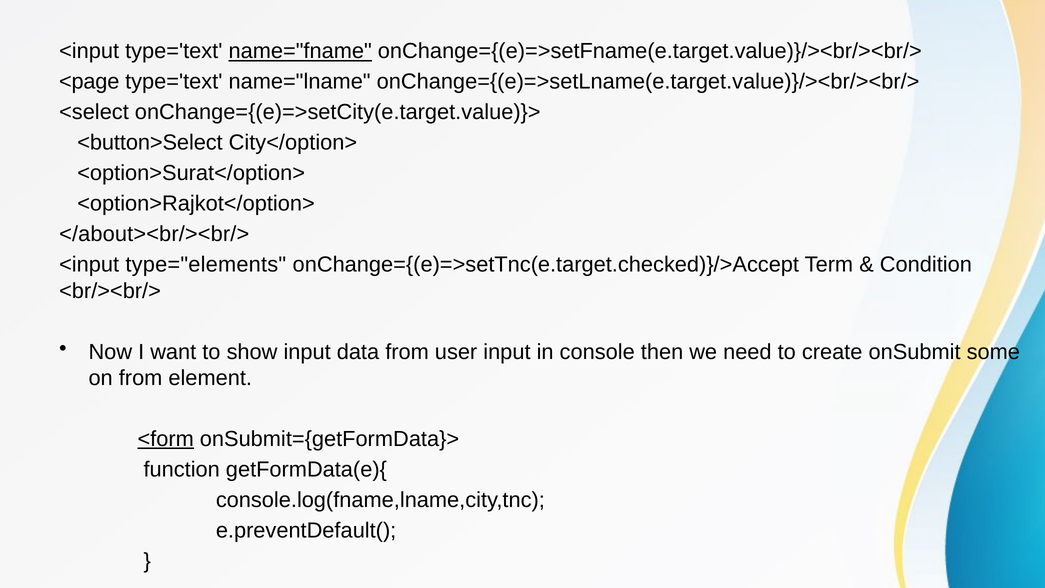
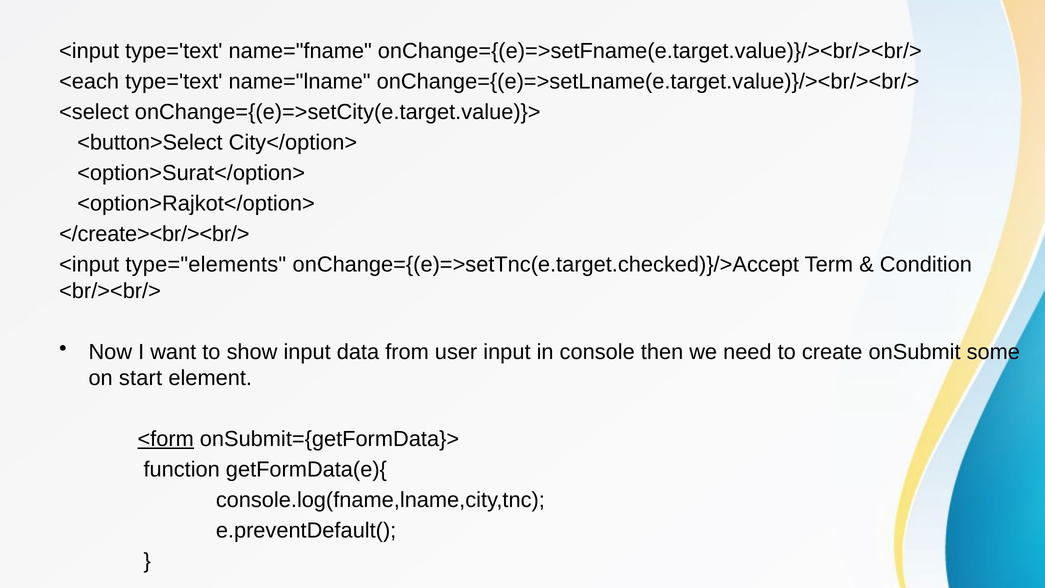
name="fname underline: present -> none
<page: <page -> <each
</about><br/><br/>: </about><br/><br/> -> </create><br/><br/>
on from: from -> start
